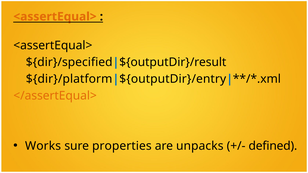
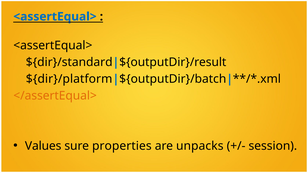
<assertEqual> at (55, 17) colour: orange -> blue
${dir}/specified: ${dir}/specified -> ${dir}/standard
${outputDir}/entry: ${outputDir}/entry -> ${outputDir}/batch
Works: Works -> Values
defined: defined -> session
